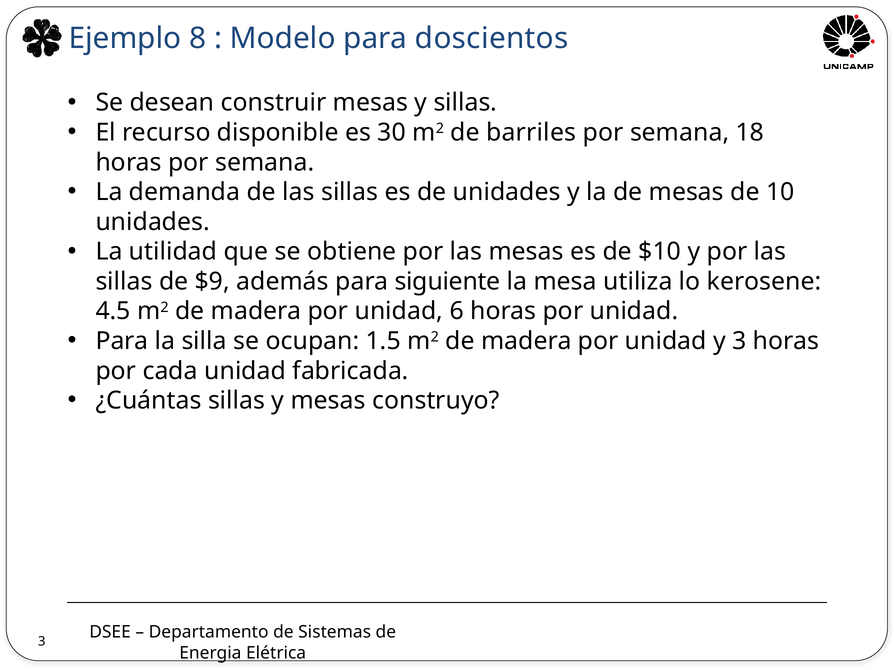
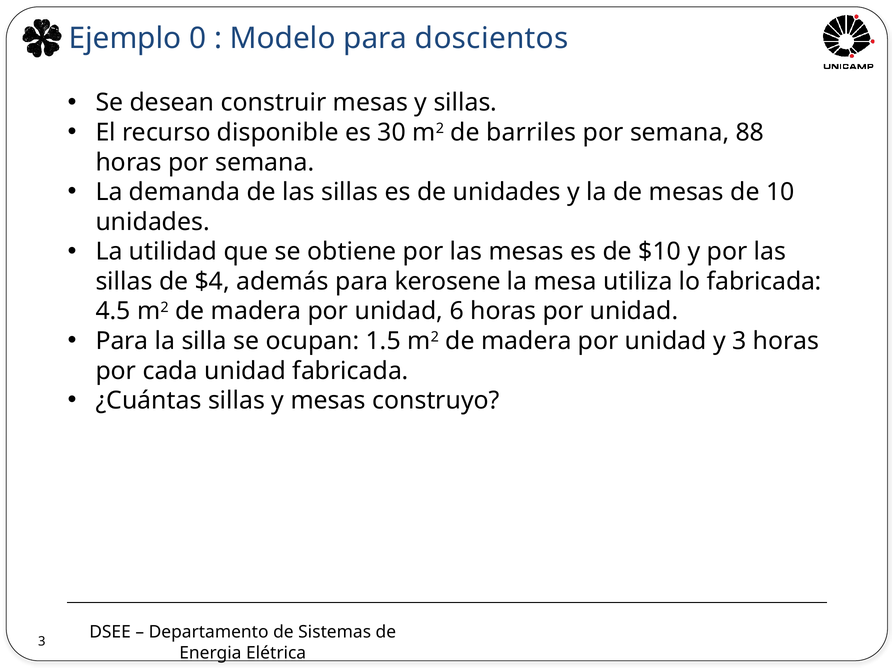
8: 8 -> 0
18: 18 -> 88
$9: $9 -> $4
siguiente: siguiente -> kerosene
lo kerosene: kerosene -> fabricada
